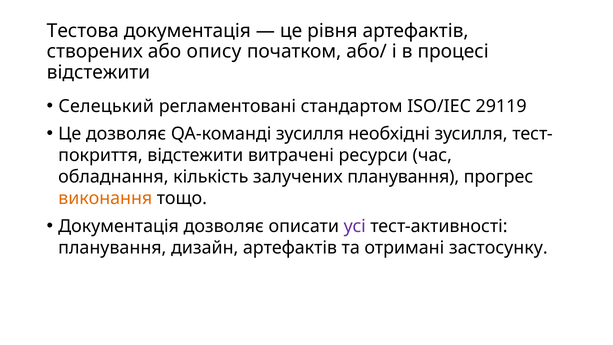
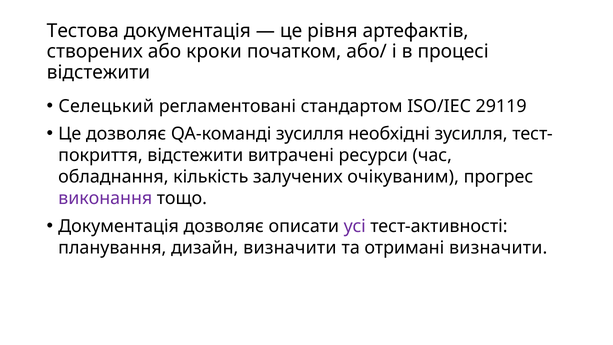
опису: опису -> кроки
залучених планування: планування -> очікуваним
виконання colour: orange -> purple
дизайн артефактів: артефактів -> визначити
отримані застосунку: застосунку -> визначити
